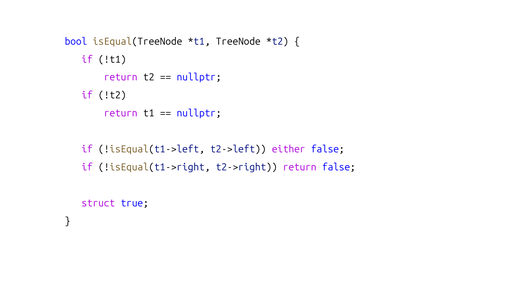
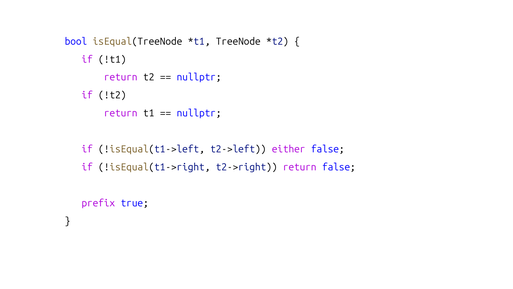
struct: struct -> prefix
